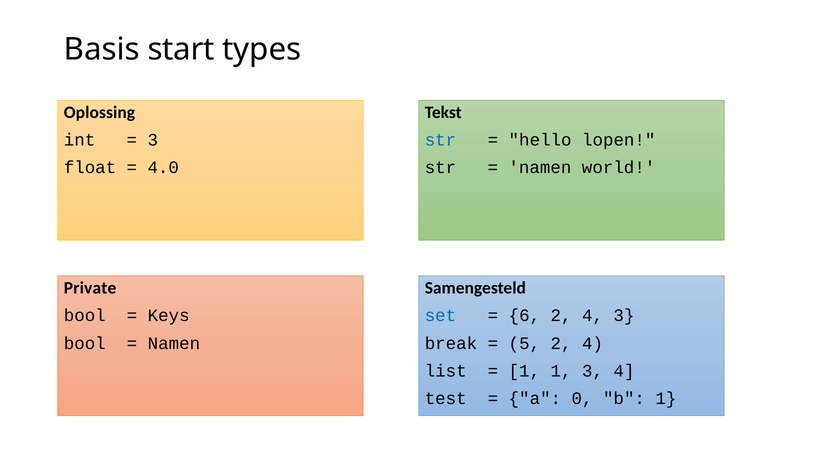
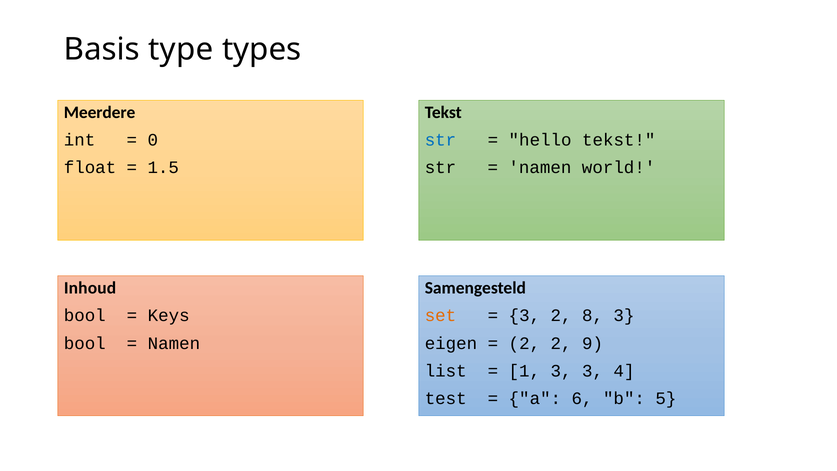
start: start -> type
Oplossing: Oplossing -> Meerdere
3 at (153, 140): 3 -> 0
hello lopen: lopen -> tekst
4.0: 4.0 -> 1.5
Private: Private -> Inhoud
set colour: blue -> orange
6 at (524, 316): 6 -> 3
4 at (593, 316): 4 -> 8
break: break -> eigen
5 at (524, 343): 5 -> 2
4 at (593, 343): 4 -> 9
1 1: 1 -> 3
0: 0 -> 6
b 1: 1 -> 5
